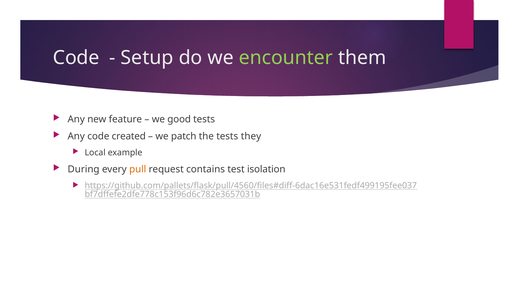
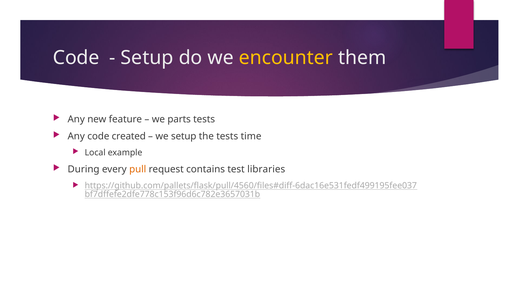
encounter colour: light green -> yellow
good: good -> parts
we patch: patch -> setup
they: they -> time
isolation: isolation -> libraries
